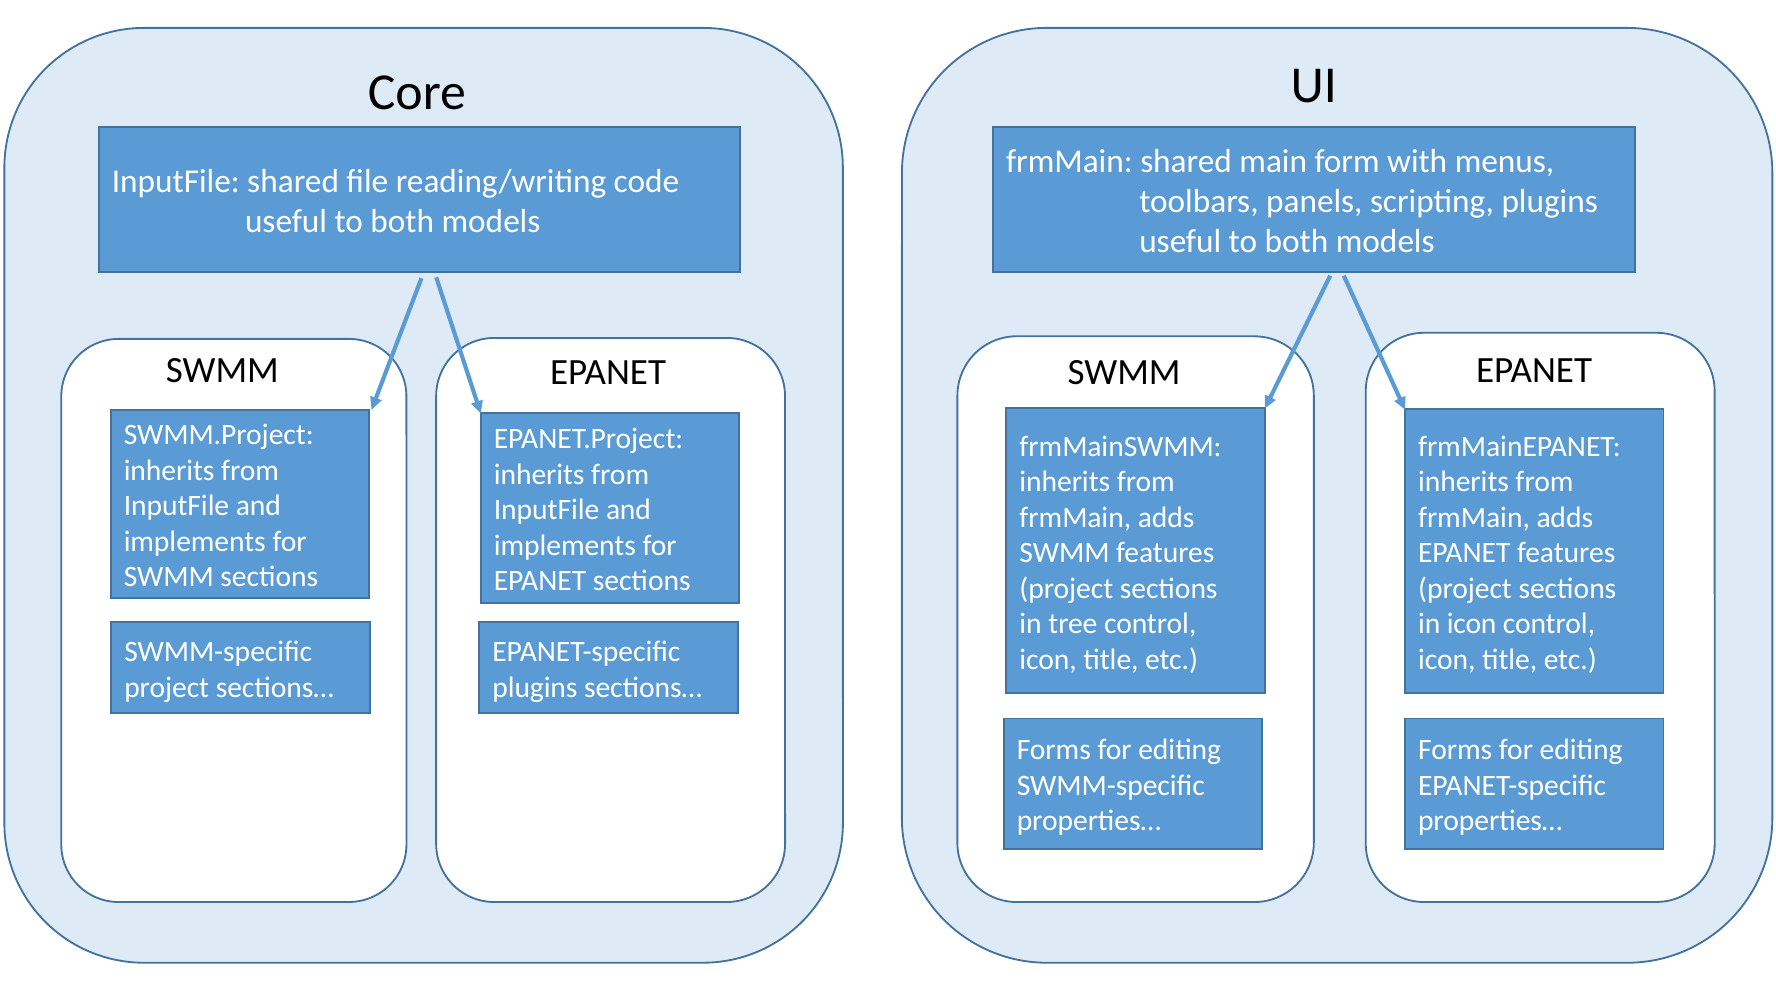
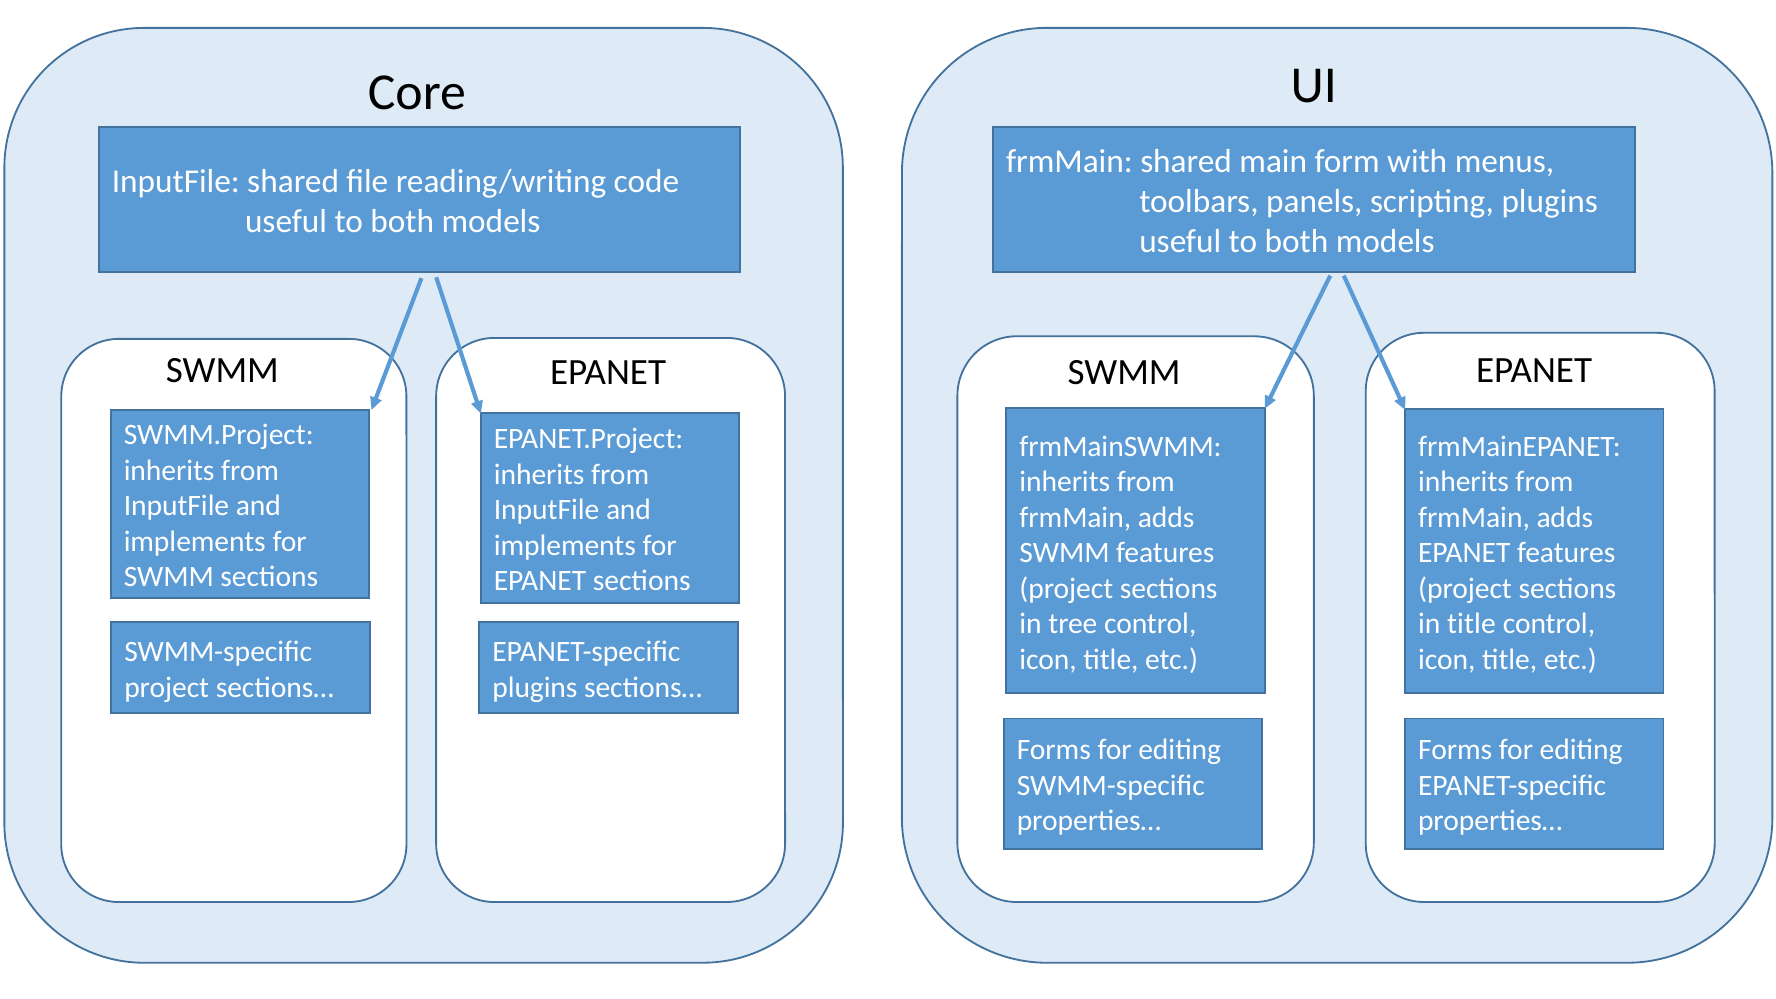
in icon: icon -> title
